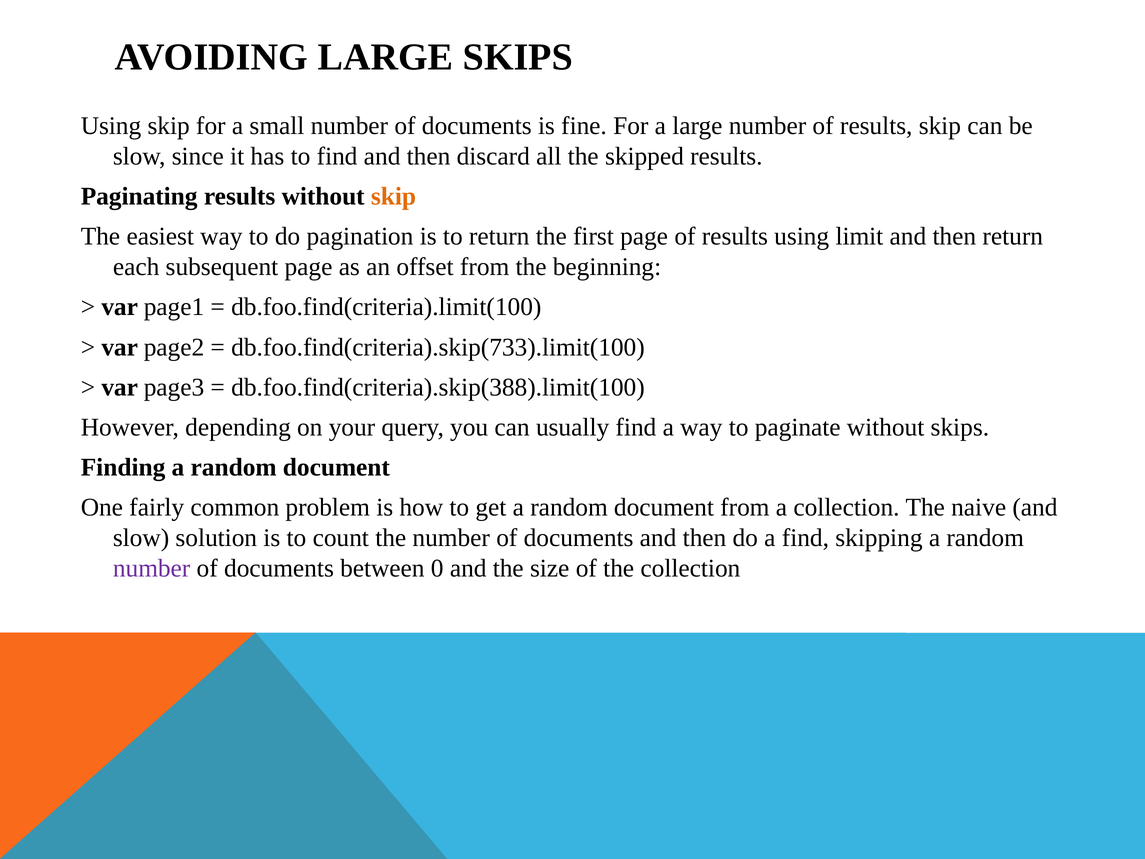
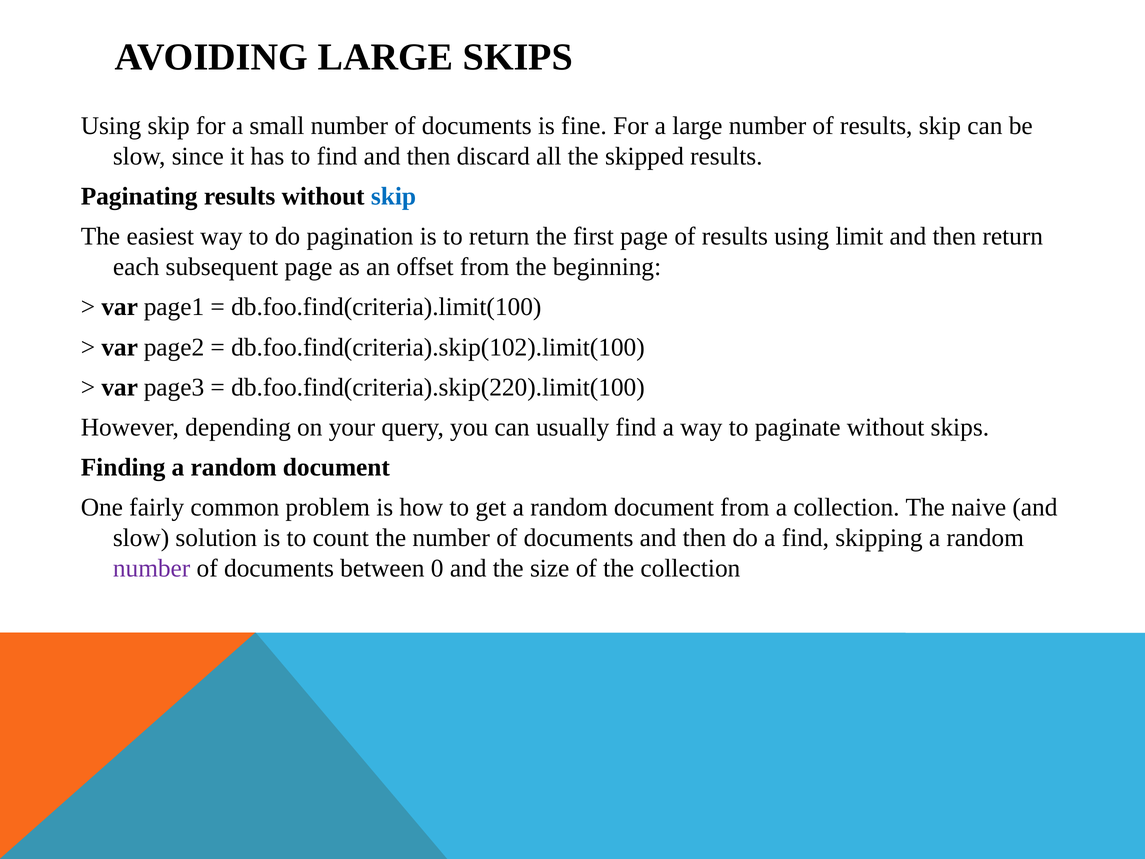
skip at (394, 196) colour: orange -> blue
db.foo.find(criteria).skip(733).limit(100: db.foo.find(criteria).skip(733).limit(100 -> db.foo.find(criteria).skip(102).limit(100
db.foo.find(criteria).skip(388).limit(100: db.foo.find(criteria).skip(388).limit(100 -> db.foo.find(criteria).skip(220).limit(100
